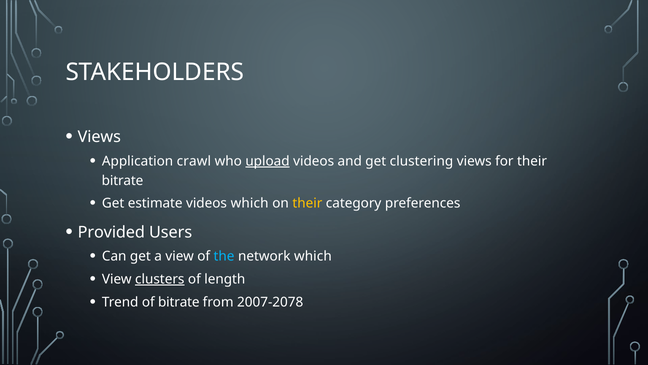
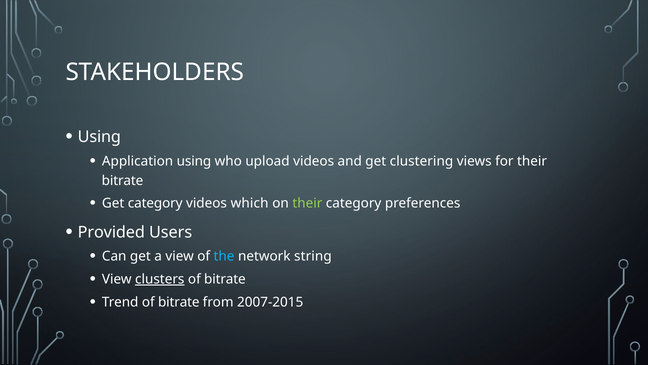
Views at (99, 137): Views -> Using
Application crawl: crawl -> using
upload underline: present -> none
Get estimate: estimate -> category
their at (307, 203) colour: yellow -> light green
network which: which -> string
length at (225, 279): length -> bitrate
2007-2078: 2007-2078 -> 2007-2015
